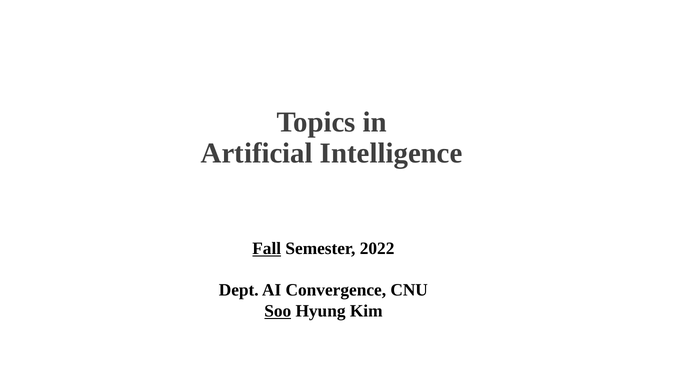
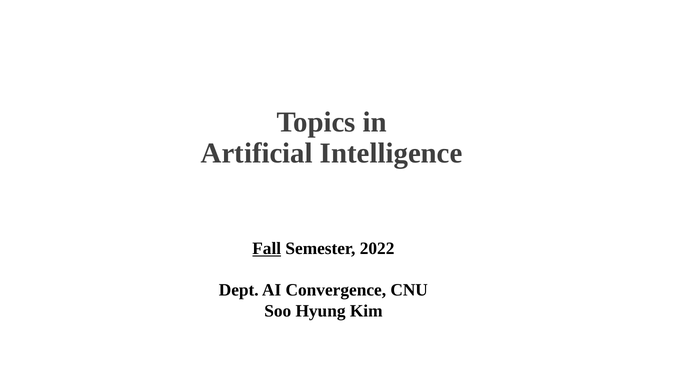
Soo underline: present -> none
